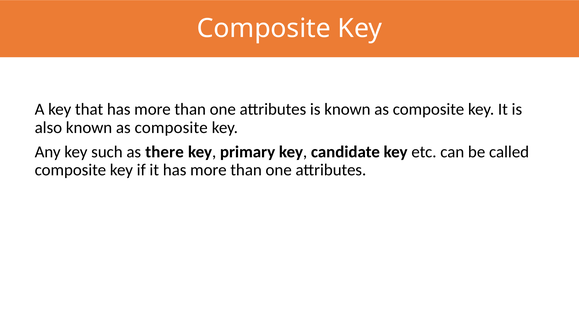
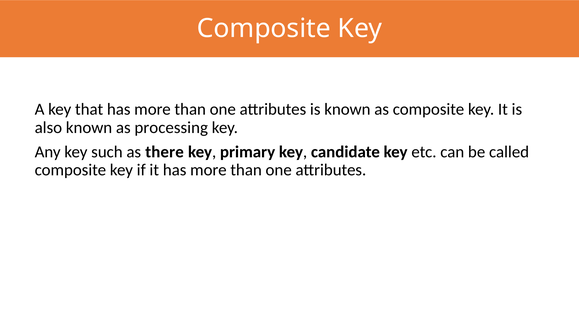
also known as composite: composite -> processing
